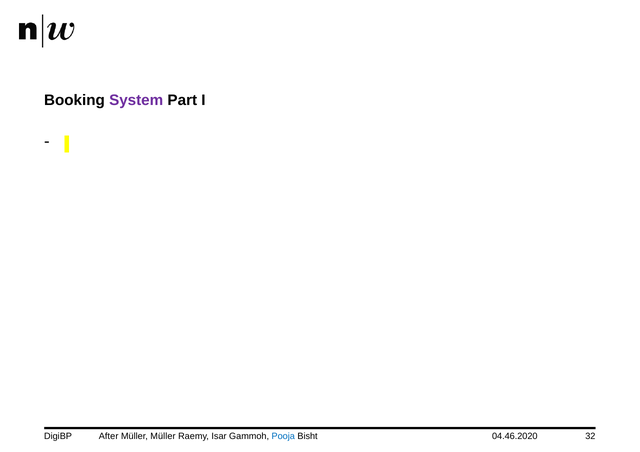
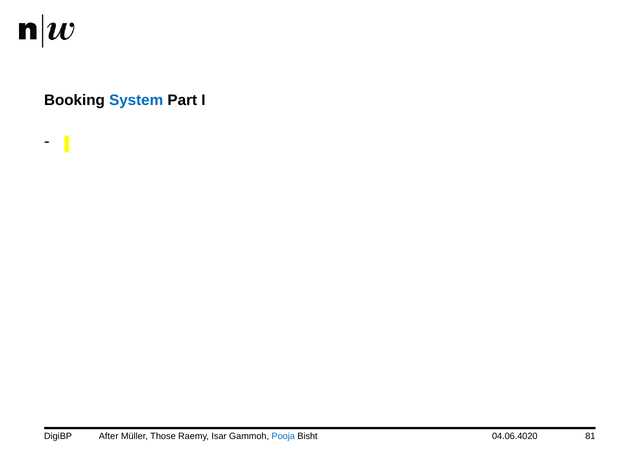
System colour: purple -> blue
Müller Müller: Müller -> Those
04.46.2020: 04.46.2020 -> 04.06.4020
32: 32 -> 81
